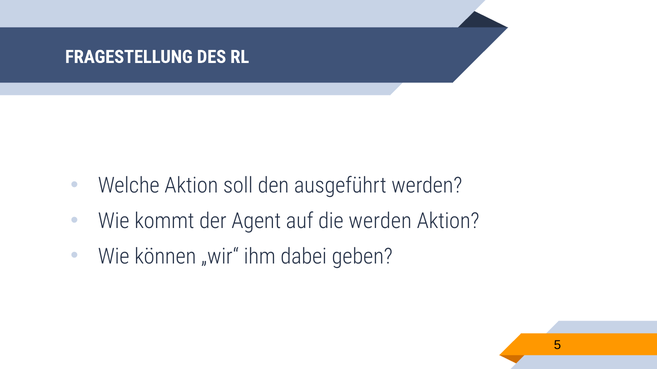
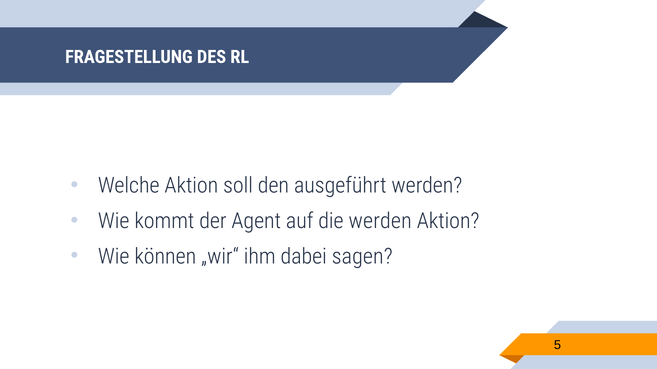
geben: geben -> sagen
